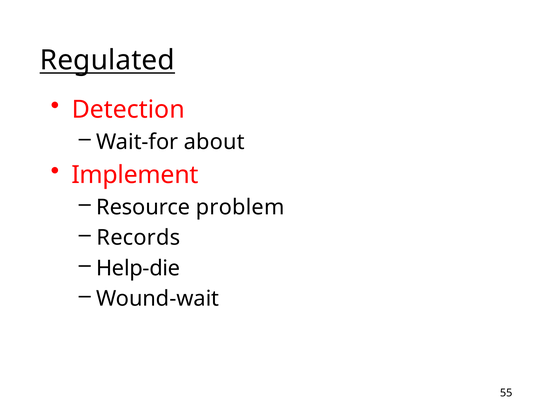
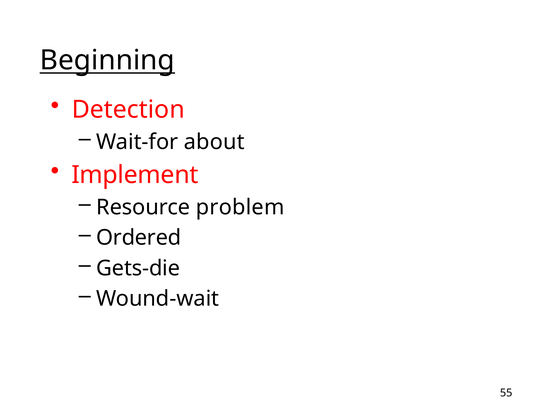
Regulated: Regulated -> Beginning
Records: Records -> Ordered
Help-die: Help-die -> Gets-die
